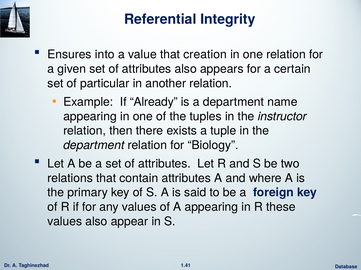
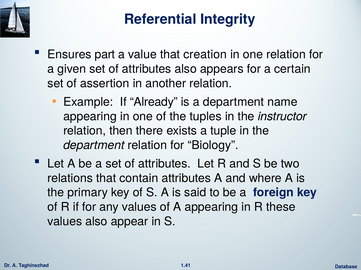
into: into -> part
particular: particular -> assertion
